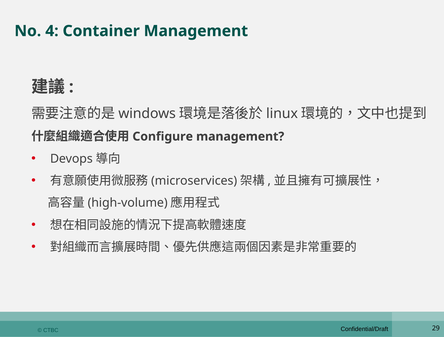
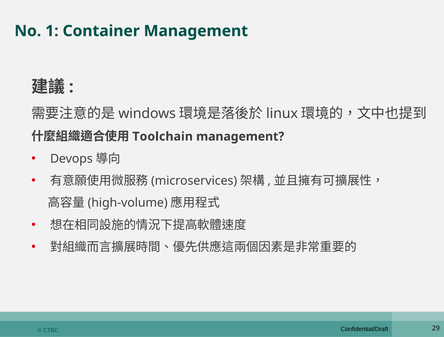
4: 4 -> 1
Configure: Configure -> Toolchain
